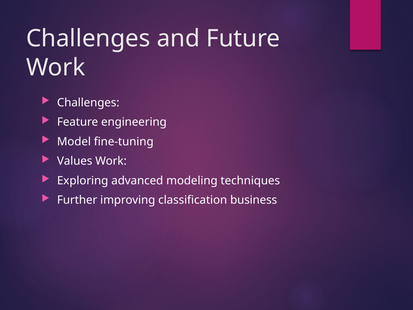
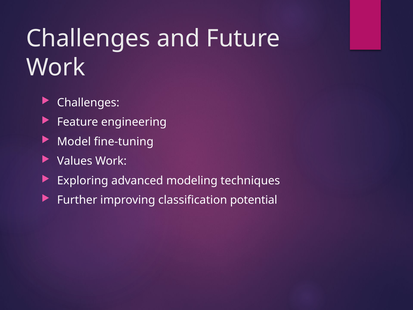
business: business -> potential
